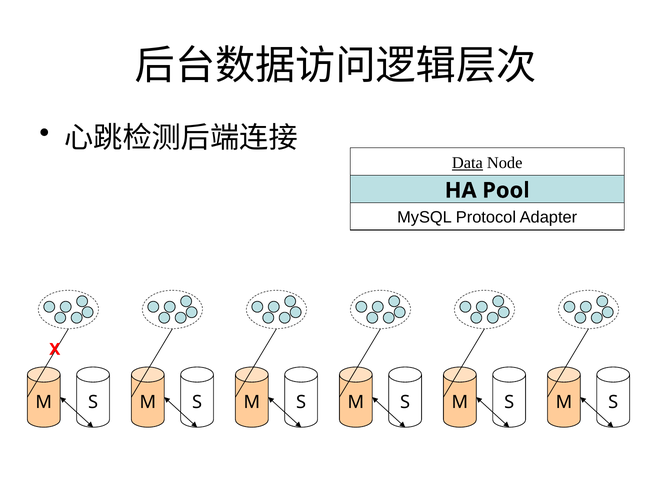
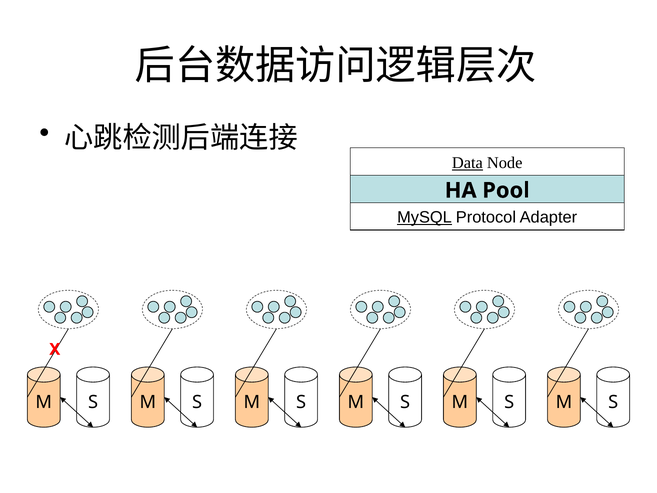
MySQL underline: none -> present
